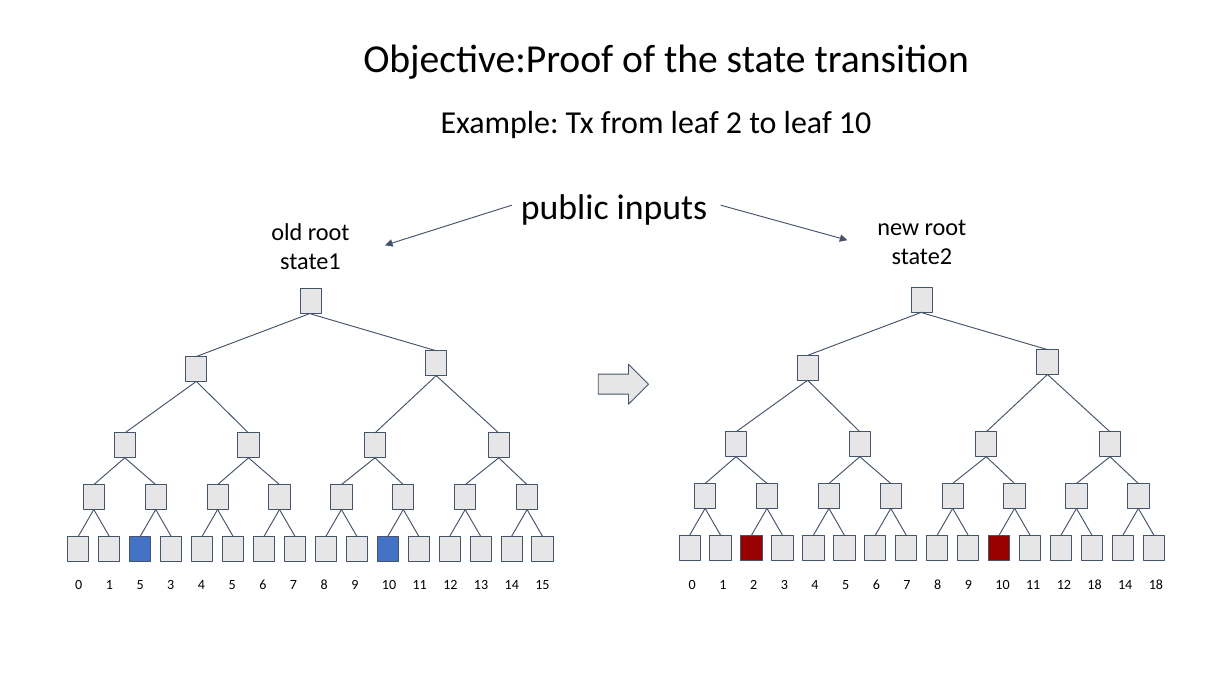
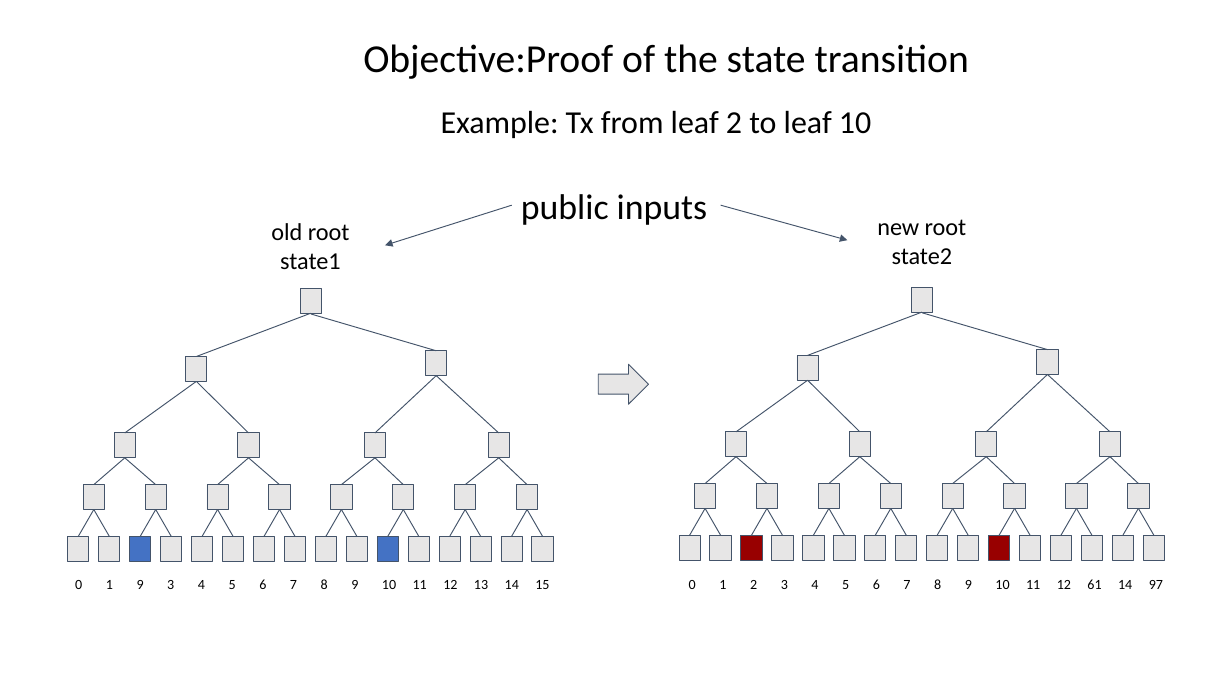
1 5: 5 -> 9
12 18: 18 -> 61
14 18: 18 -> 97
